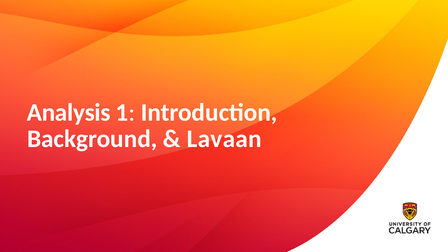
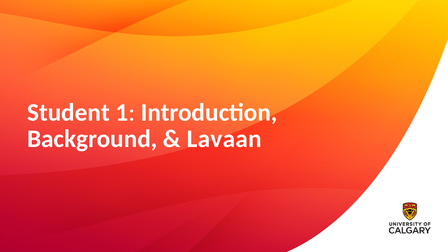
Analysis: Analysis -> Student
